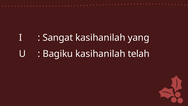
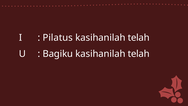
Sangat: Sangat -> Pilatus
yang at (139, 38): yang -> telah
